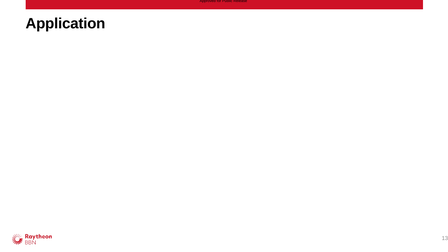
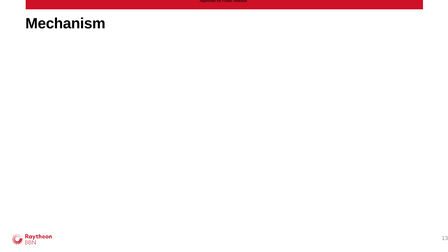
Application: Application -> Mechanism
